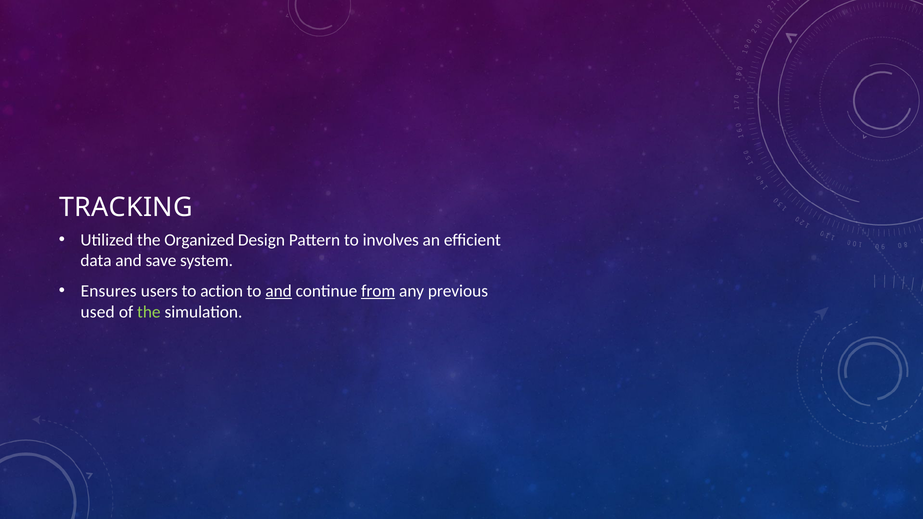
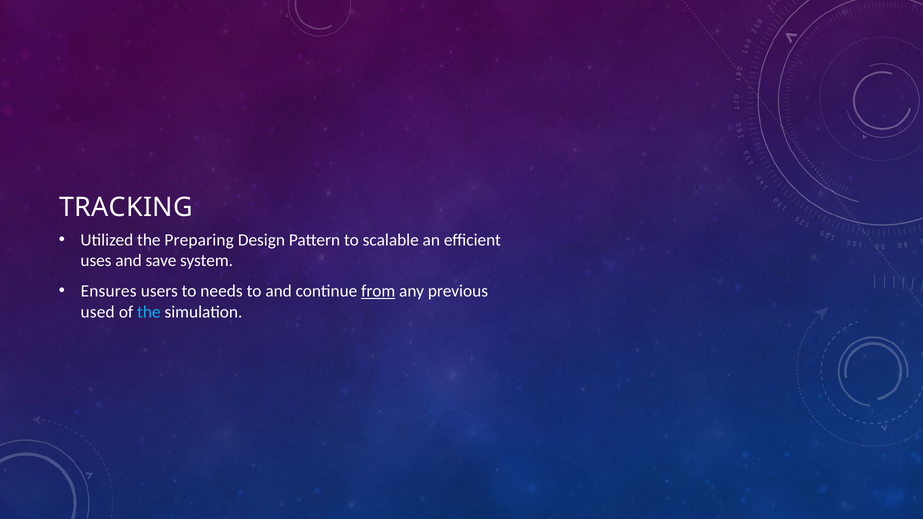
Organized: Organized -> Preparing
involves: involves -> scalable
data: data -> uses
action: action -> needs
and at (279, 291) underline: present -> none
the at (149, 312) colour: light green -> light blue
